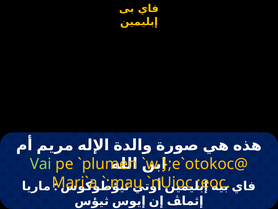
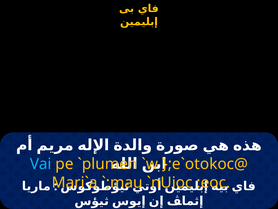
Vai colour: light green -> light blue
